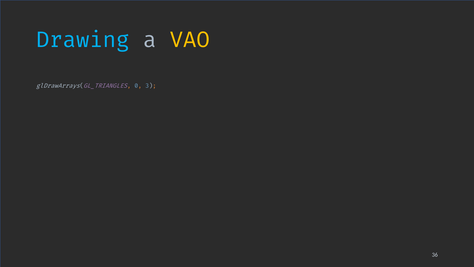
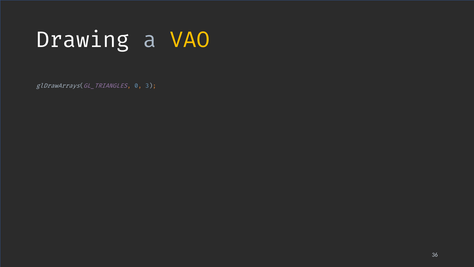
Drawing colour: light blue -> white
